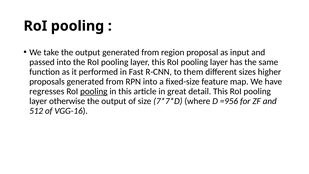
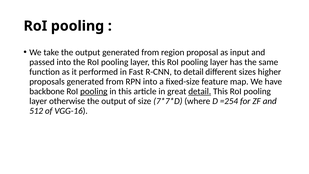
to them: them -> detail
regresses: regresses -> backbone
detail at (200, 91) underline: none -> present
=956: =956 -> =254
